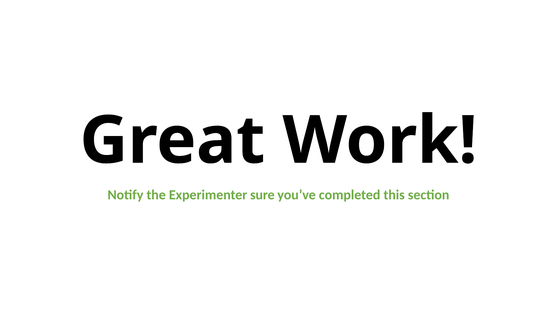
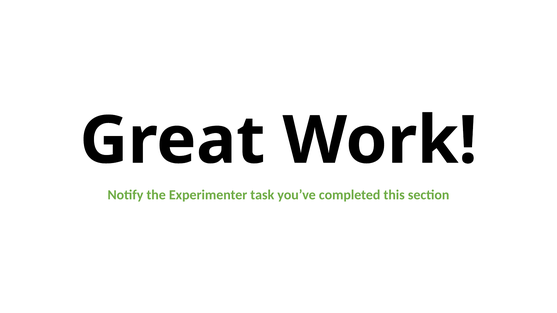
sure: sure -> task
